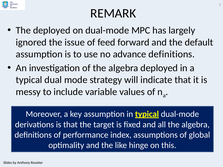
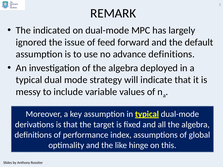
The deployed: deployed -> indicated
